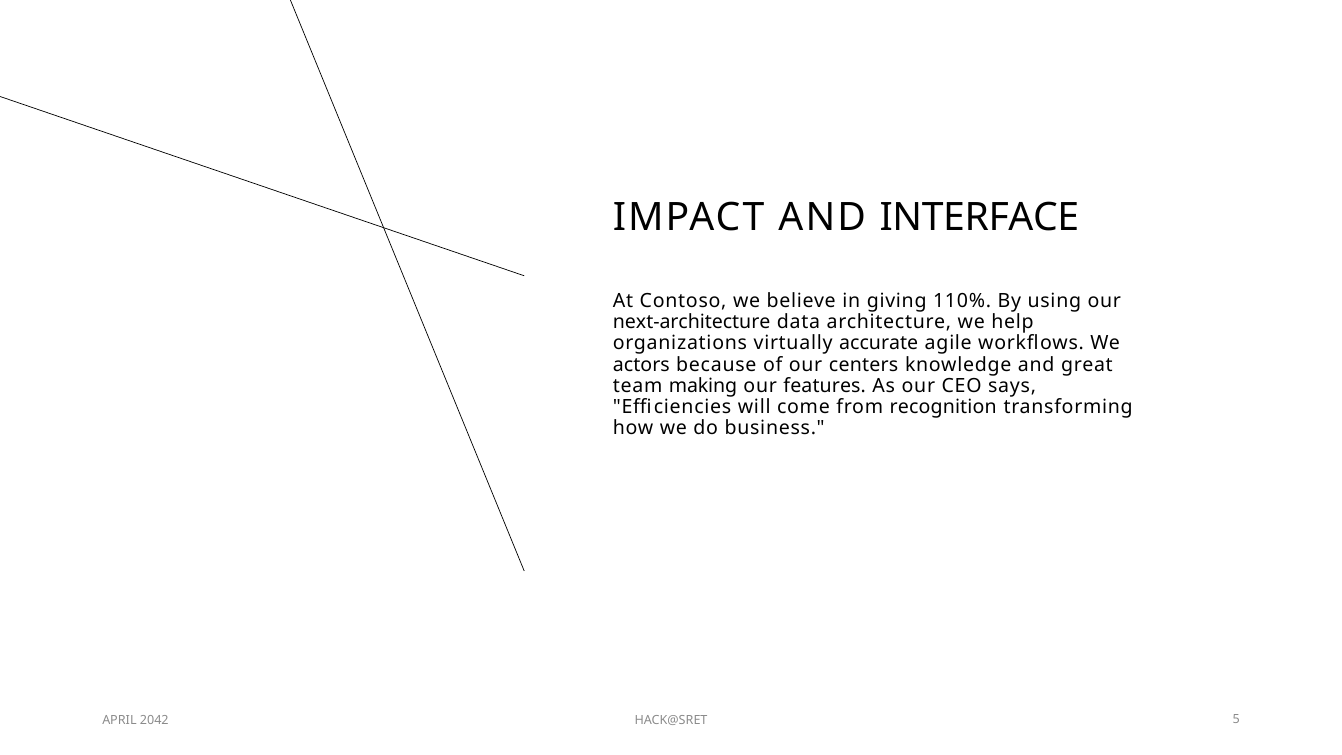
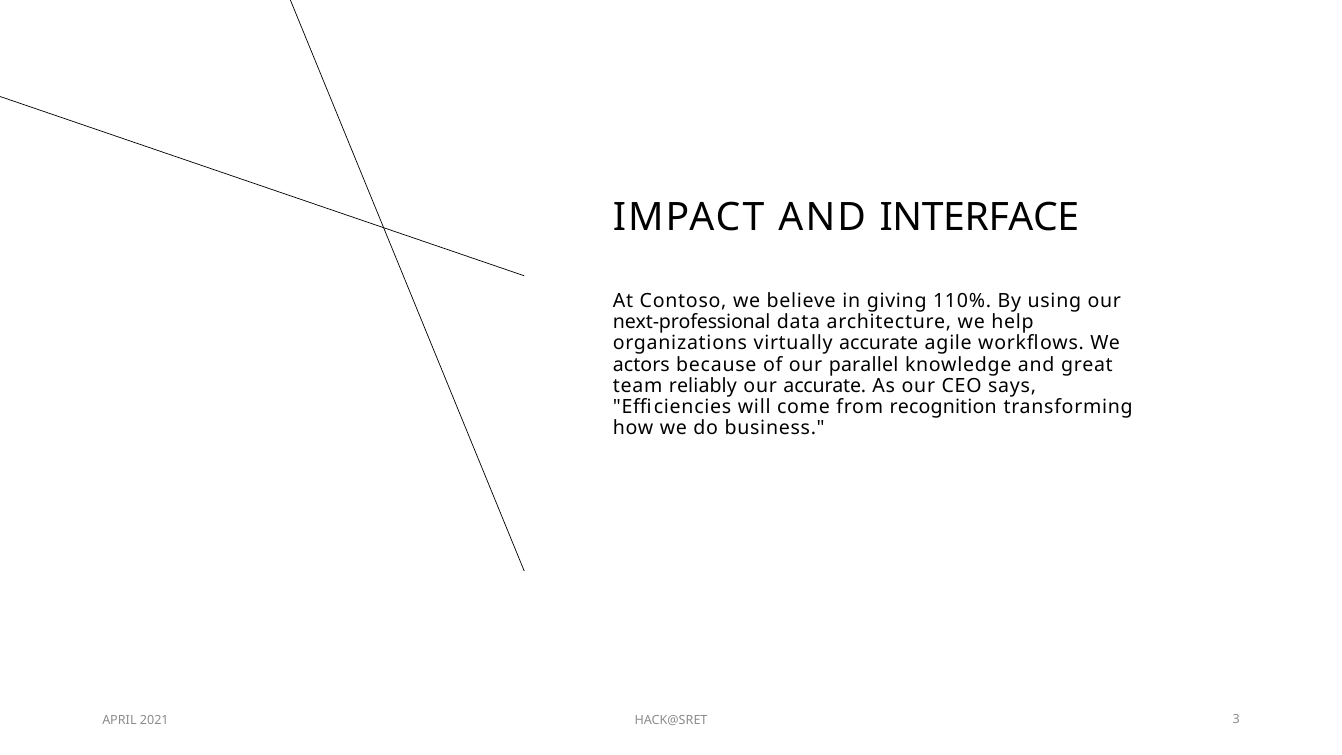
next-architecture: next-architecture -> next-professional
centers: centers -> parallel
making: making -> reliably
our features: features -> accurate
2042: 2042 -> 2021
5: 5 -> 3
